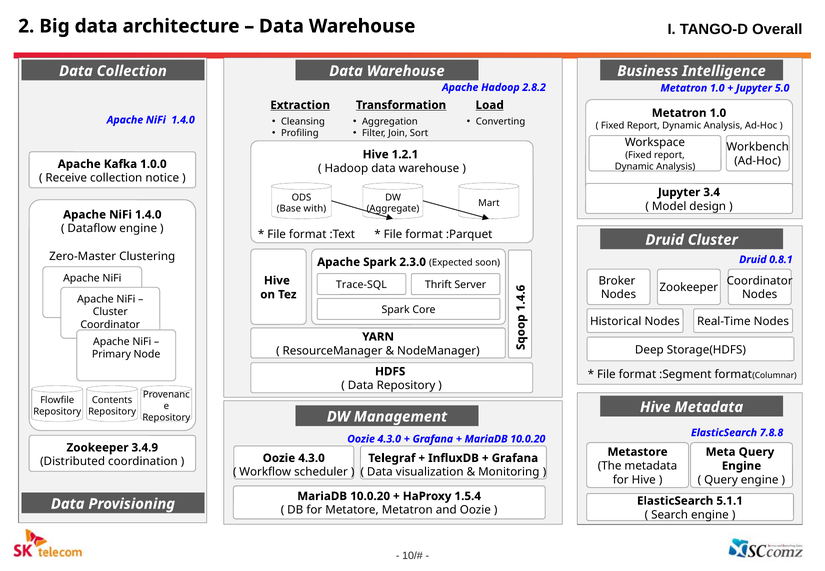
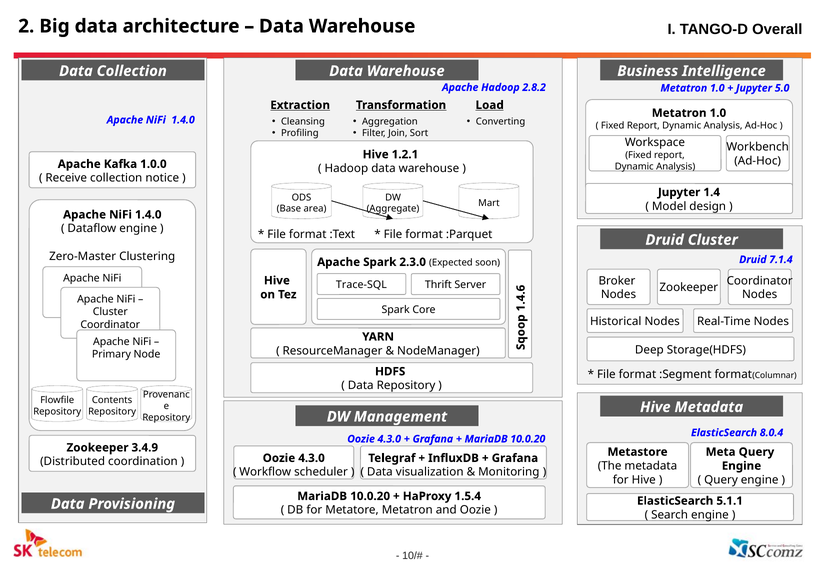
3.4: 3.4 -> 1.4
with: with -> area
0.8.1: 0.8.1 -> 7.1.4
7.8.8: 7.8.8 -> 8.0.4
